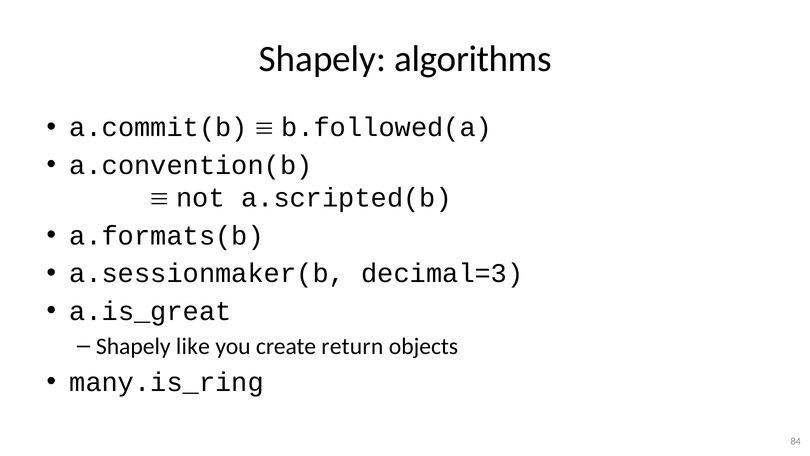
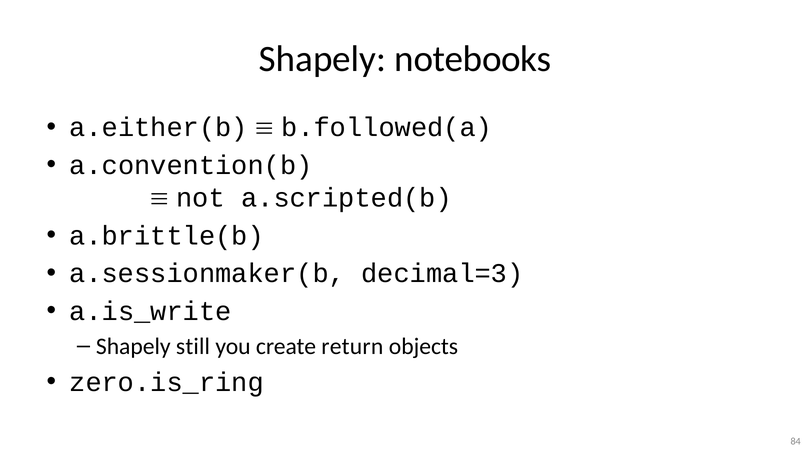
algorithms: algorithms -> notebooks
a.commit(b: a.commit(b -> a.either(b
a.formats(b: a.formats(b -> a.brittle(b
a.is_great: a.is_great -> a.is_write
like: like -> still
many.is_ring: many.is_ring -> zero.is_ring
